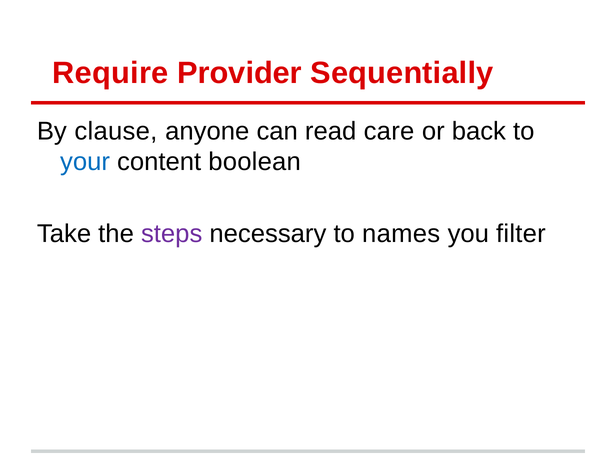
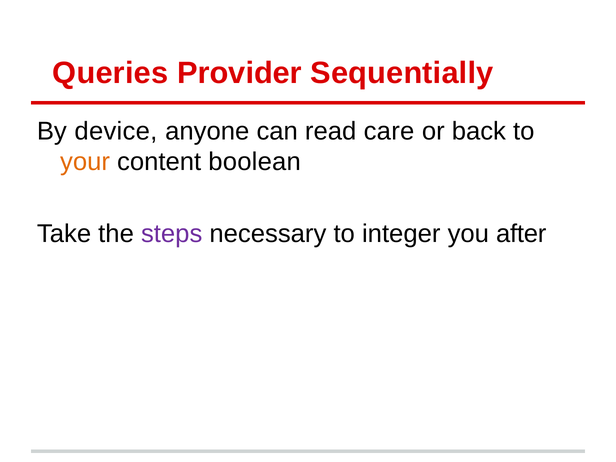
Require: Require -> Queries
clause: clause -> device
your colour: blue -> orange
names: names -> integer
filter: filter -> after
